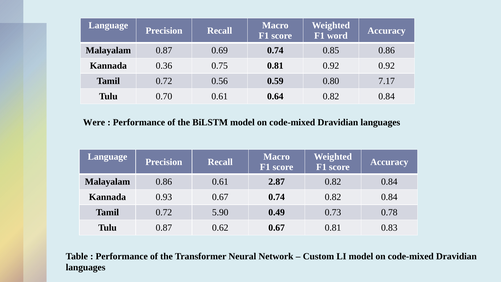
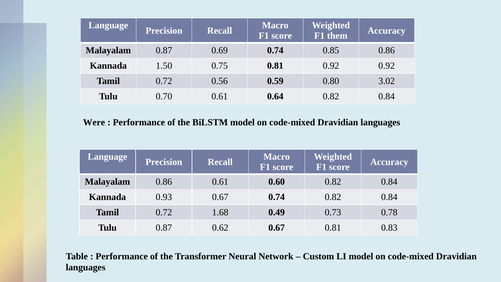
word: word -> them
0.36: 0.36 -> 1.50
7.17: 7.17 -> 3.02
2.87: 2.87 -> 0.60
5.90: 5.90 -> 1.68
